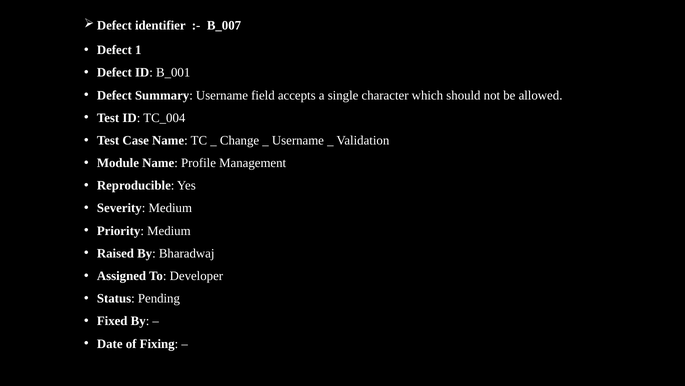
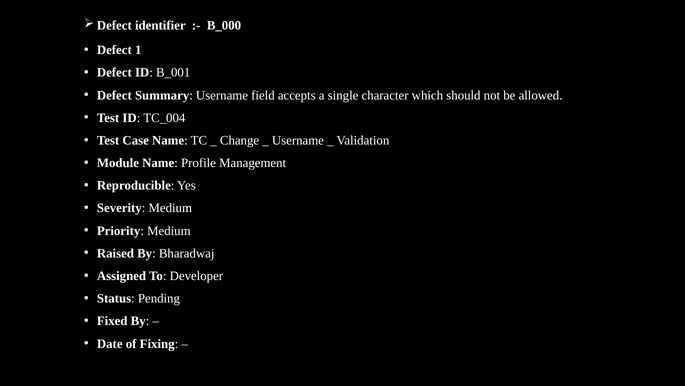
B_007: B_007 -> B_000
